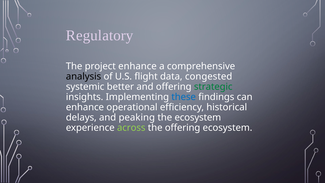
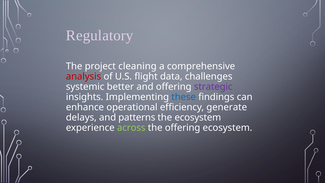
project enhance: enhance -> cleaning
analysis colour: black -> red
congested: congested -> challenges
strategic colour: green -> purple
historical: historical -> generate
peaking: peaking -> patterns
